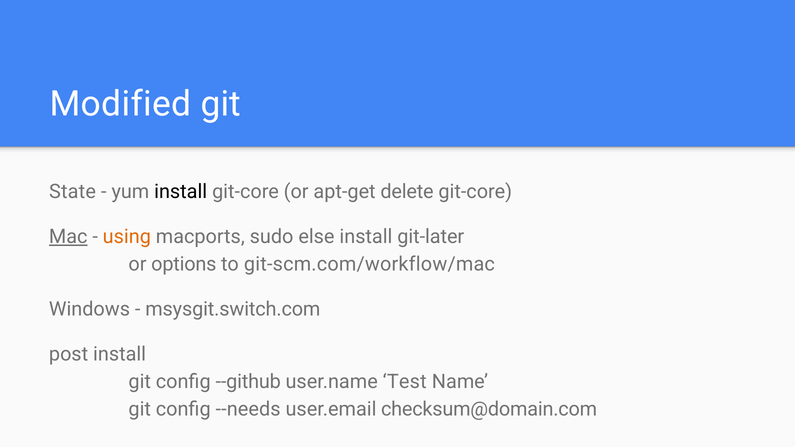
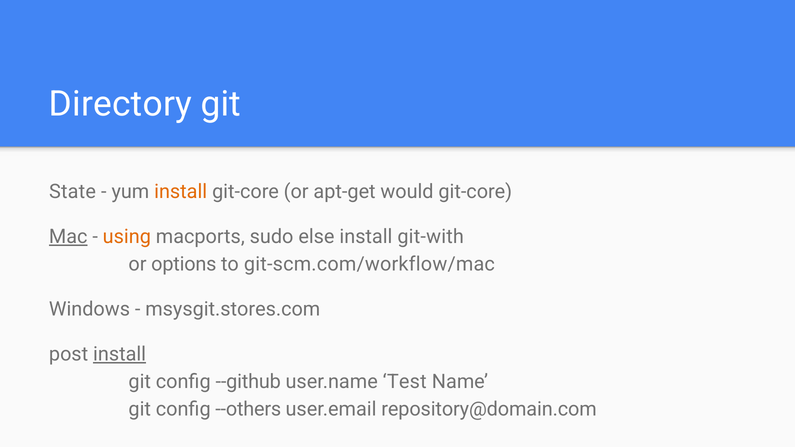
Modified: Modified -> Directory
install at (181, 192) colour: black -> orange
delete: delete -> would
git-later: git-later -> git-with
msysgit.switch.com: msysgit.switch.com -> msysgit.stores.com
install at (120, 354) underline: none -> present
--needs: --needs -> --others
checksum@domain.com: checksum@domain.com -> repository@domain.com
